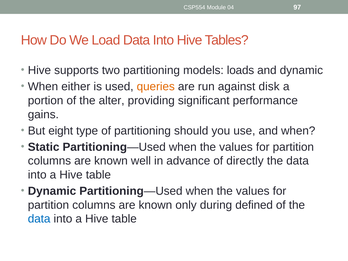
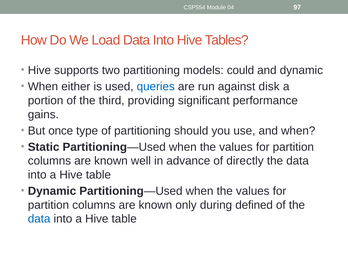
loads: loads -> could
queries colour: orange -> blue
alter: alter -> third
eight: eight -> once
